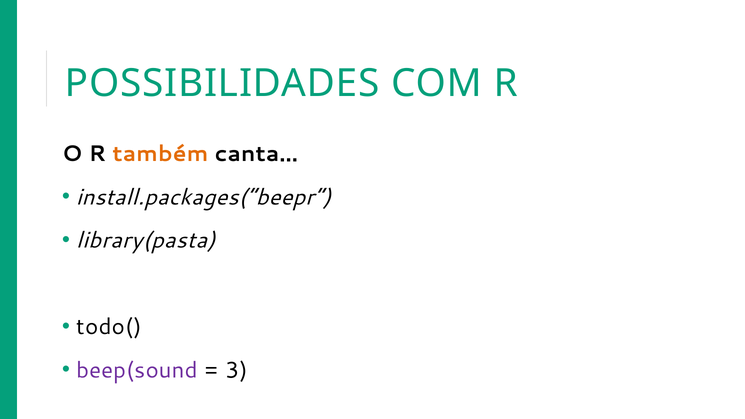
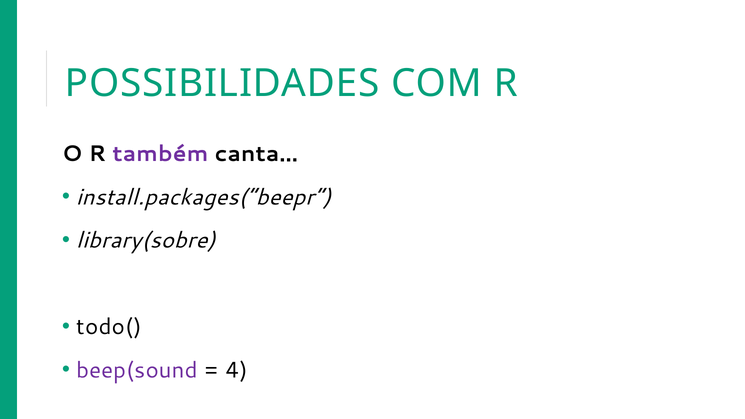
também colour: orange -> purple
library(pasta: library(pasta -> library(sobre
3: 3 -> 4
